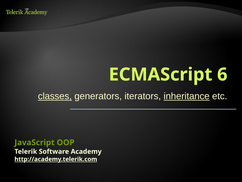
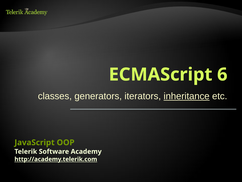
classes underline: present -> none
